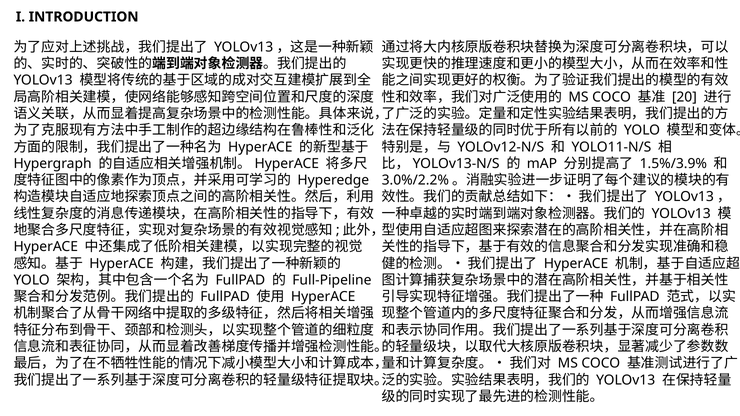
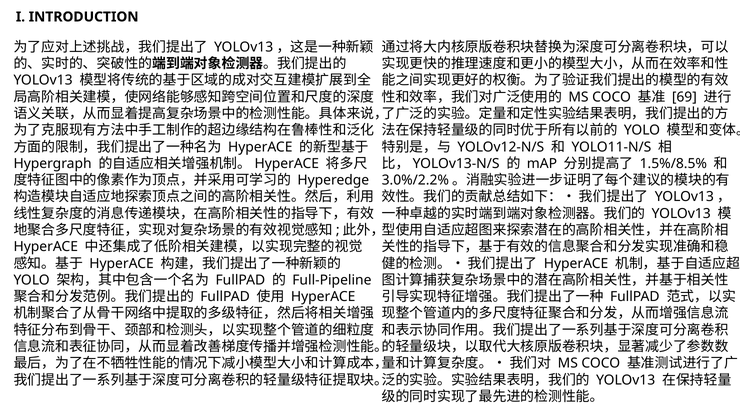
20: 20 -> 69
1.5%/3.9%: 1.5%/3.9% -> 1.5%/8.5%
